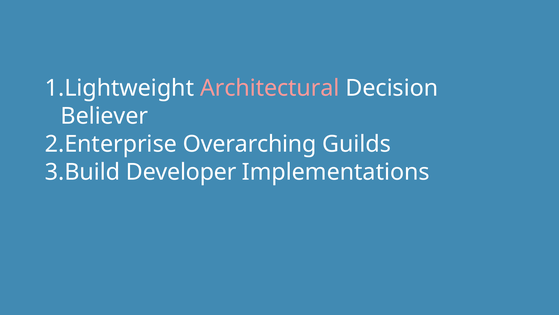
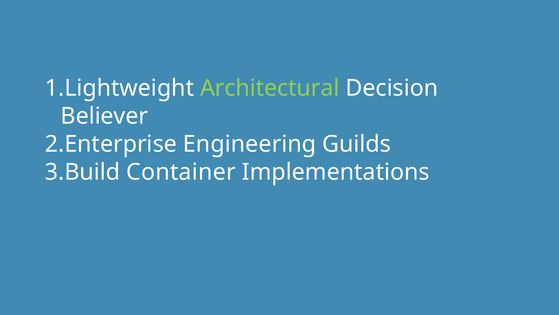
Architectural colour: pink -> light green
Overarching: Overarching -> Engineering
Developer: Developer -> Container
